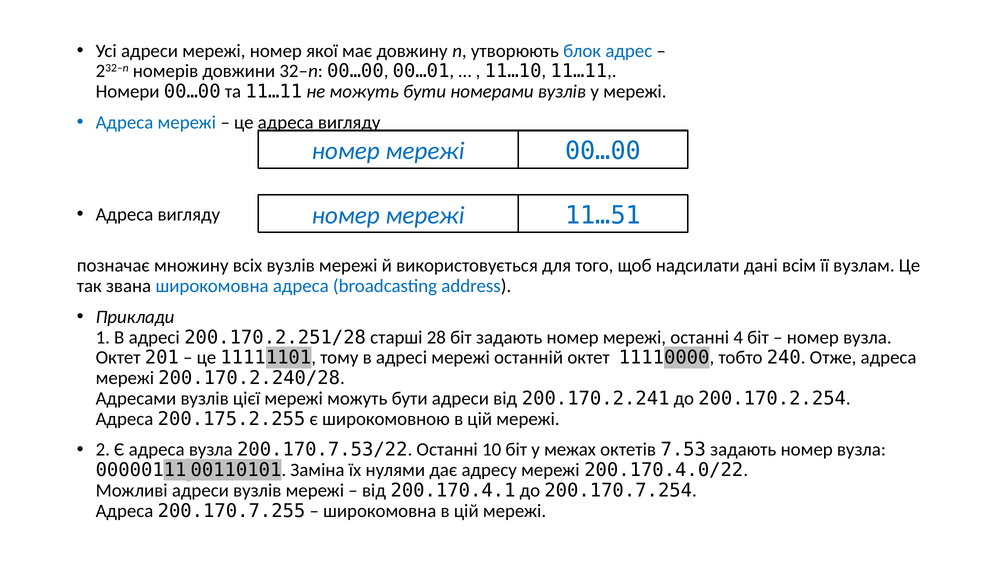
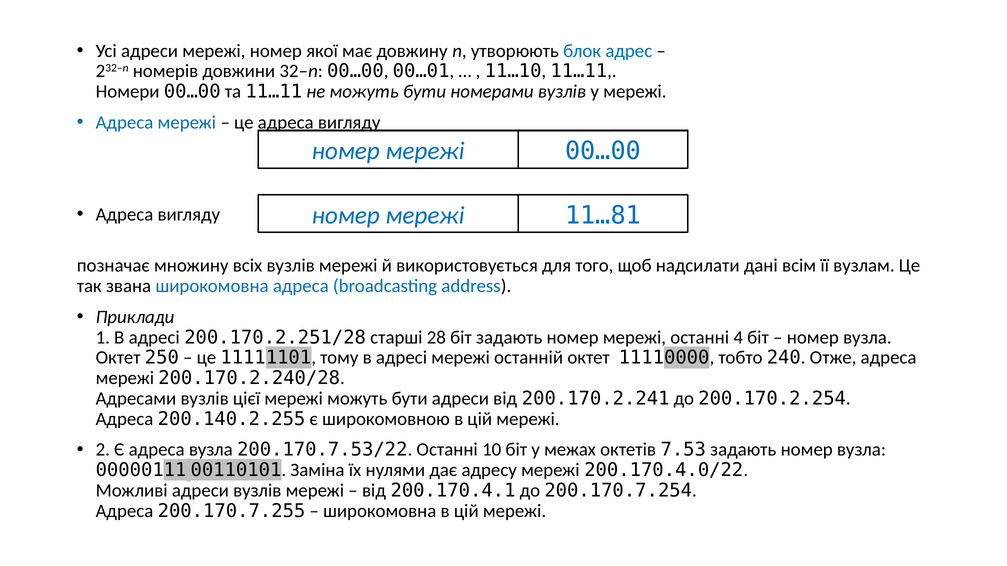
11…51: 11…51 -> 11…81
201: 201 -> 250
200.175.2.255: 200.175.2.255 -> 200.140.2.255
